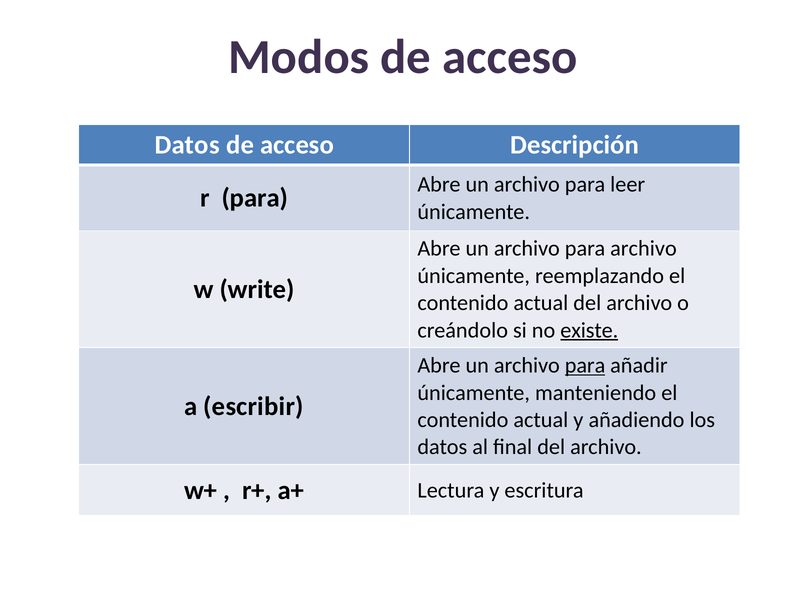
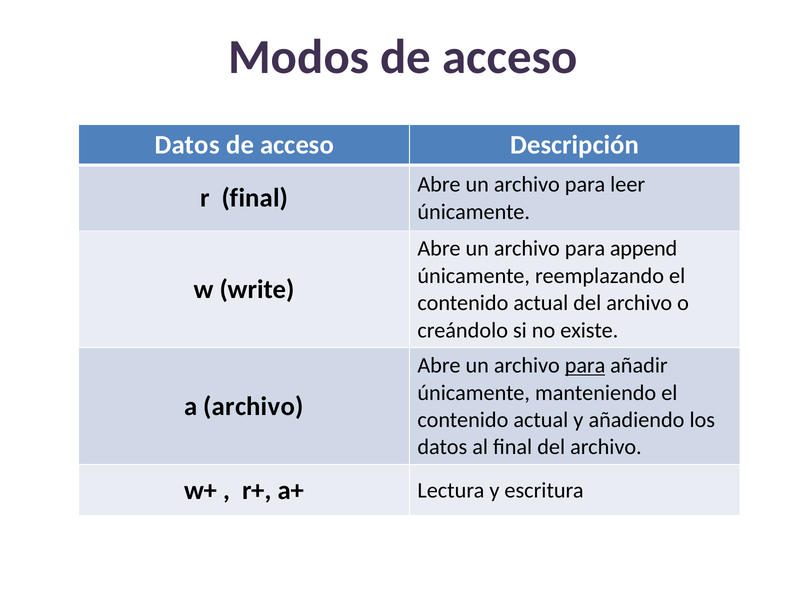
r para: para -> final
para archivo: archivo -> append
existe underline: present -> none
a escribir: escribir -> archivo
